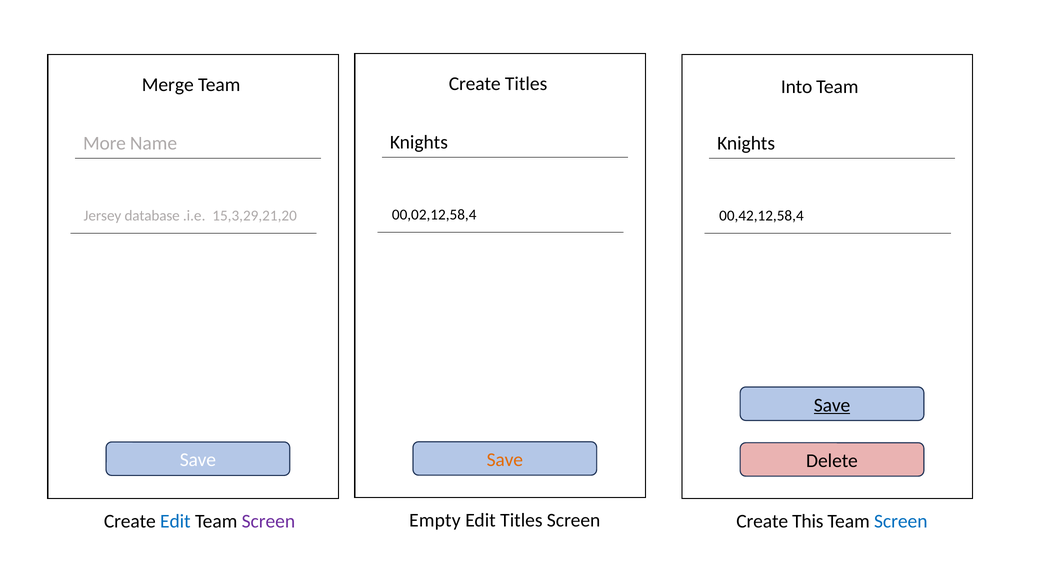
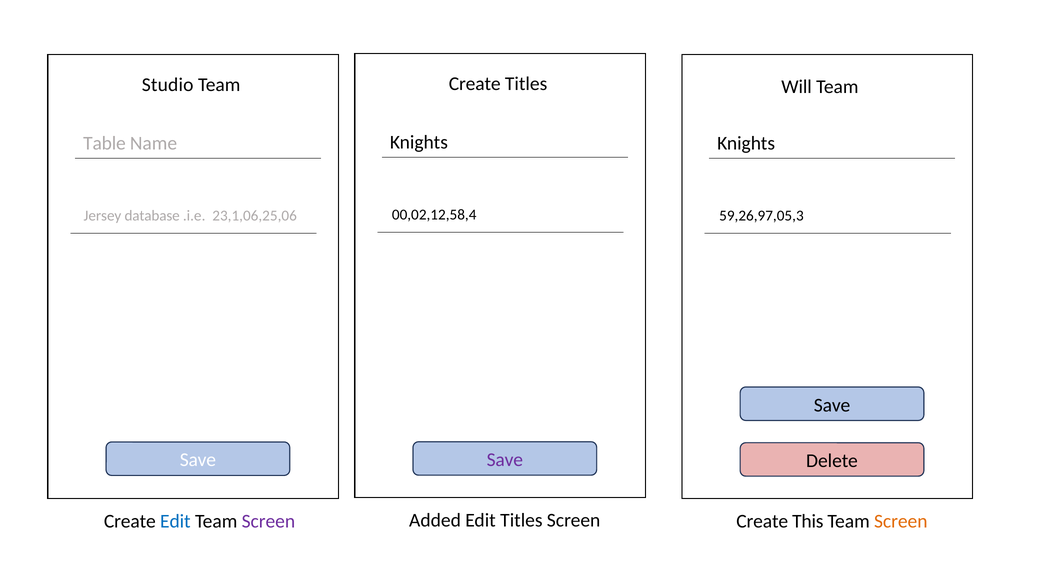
Merge: Merge -> Studio
Into: Into -> Will
More: More -> Table
15,3,29,21,20: 15,3,29,21,20 -> 23,1,06,25,06
00,42,12,58,4: 00,42,12,58,4 -> 59,26,97,05,3
Save at (832, 405) underline: present -> none
Save at (505, 460) colour: orange -> purple
Empty: Empty -> Added
Screen at (901, 522) colour: blue -> orange
